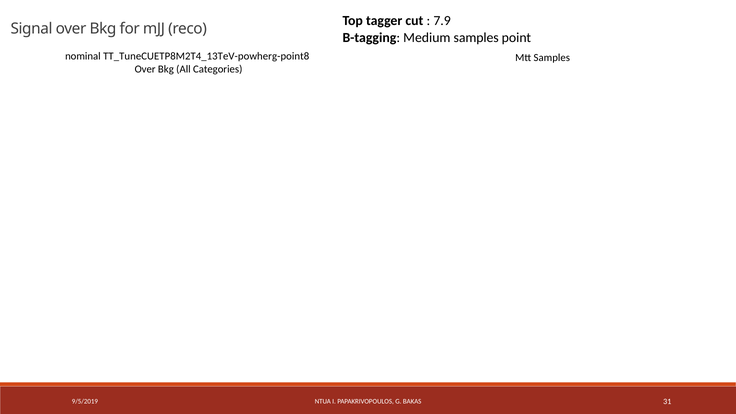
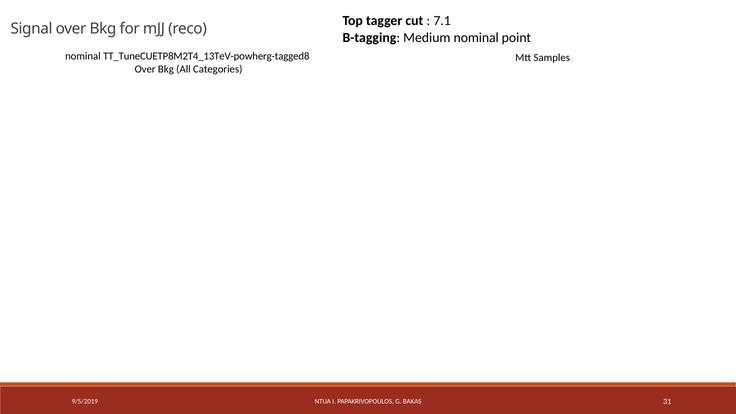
7.9: 7.9 -> 7.1
Medium samples: samples -> nominal
TT_TuneCUETP8M2T4_13TeV-powherg-point8: TT_TuneCUETP8M2T4_13TeV-powherg-point8 -> TT_TuneCUETP8M2T4_13TeV-powherg-tagged8
